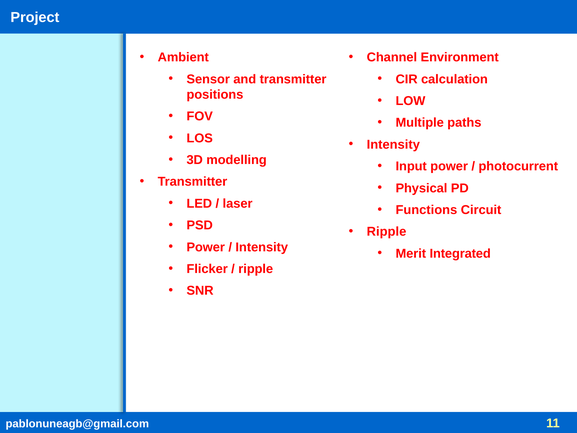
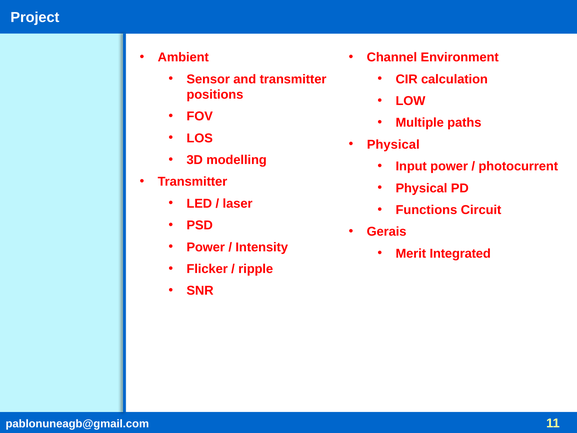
Intensity at (393, 144): Intensity -> Physical
Ripple at (387, 232): Ripple -> Gerais
